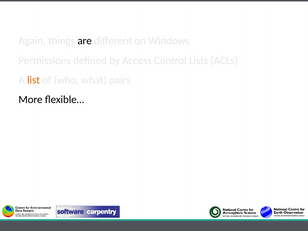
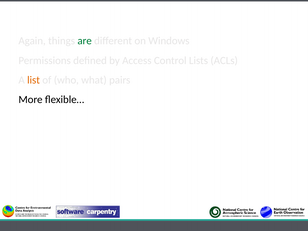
are colour: black -> green
